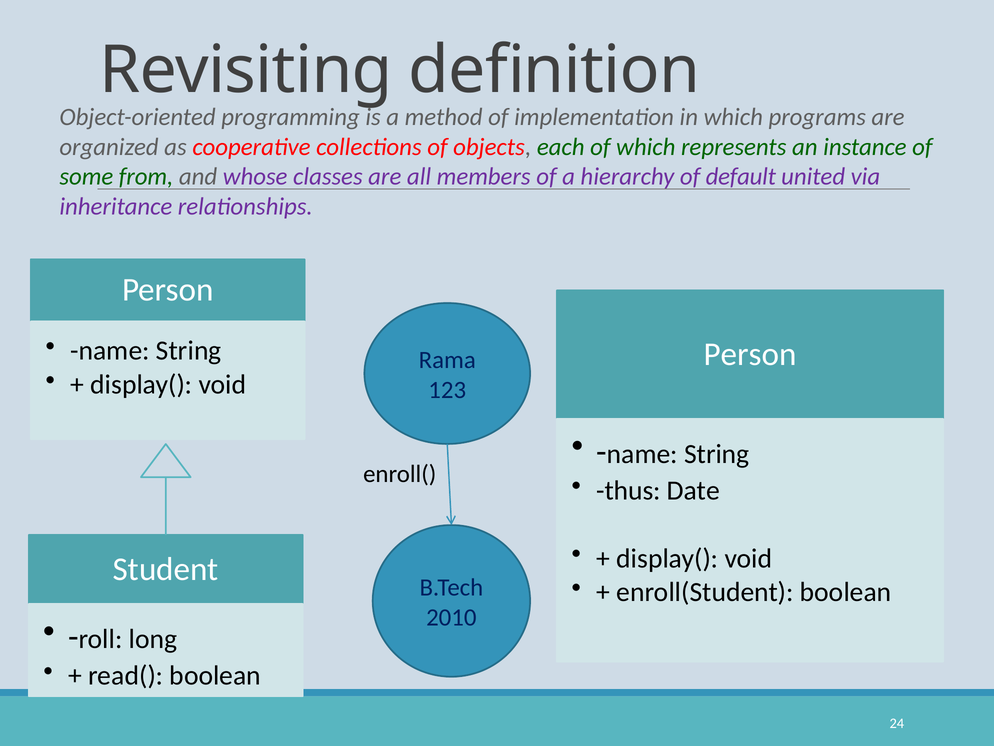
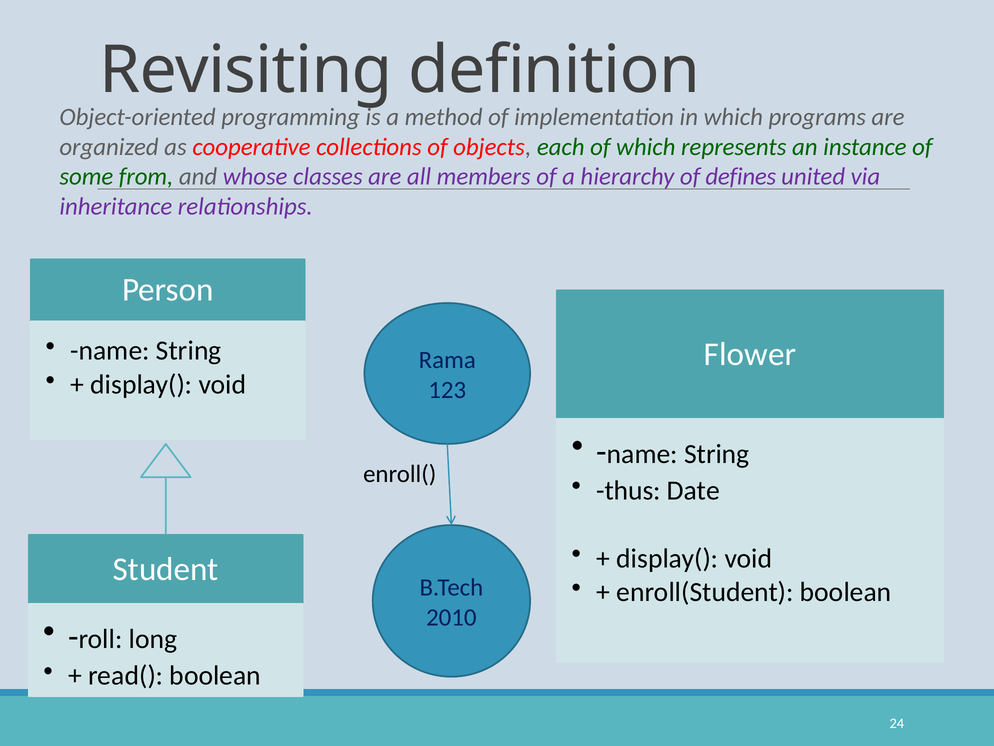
default: default -> defines
Person at (750, 354): Person -> Flower
